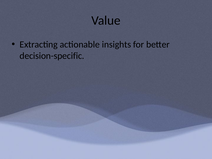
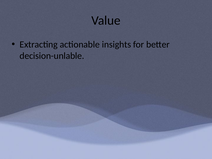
decision-specific: decision-specific -> decision-unlable
